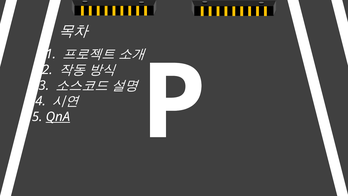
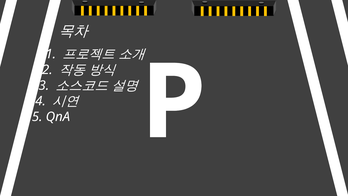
QnA underline: present -> none
